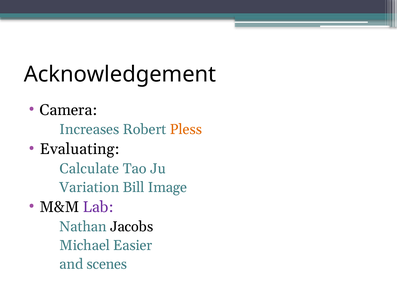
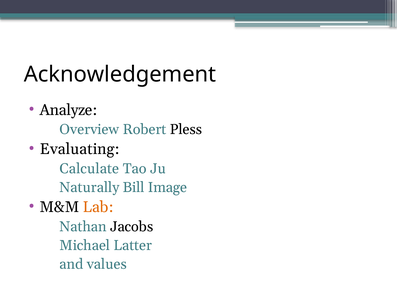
Camera: Camera -> Analyze
Increases: Increases -> Overview
Pless colour: orange -> black
Variation: Variation -> Naturally
Lab colour: purple -> orange
Easier: Easier -> Latter
scenes: scenes -> values
